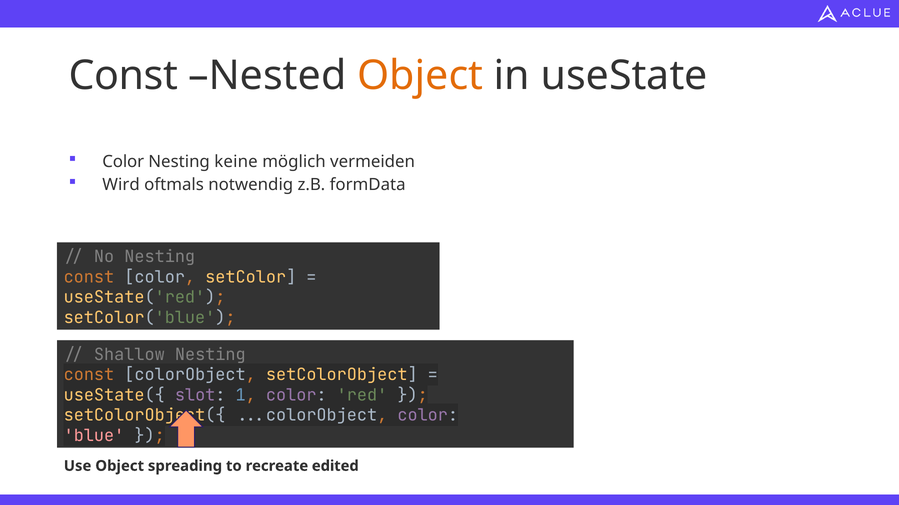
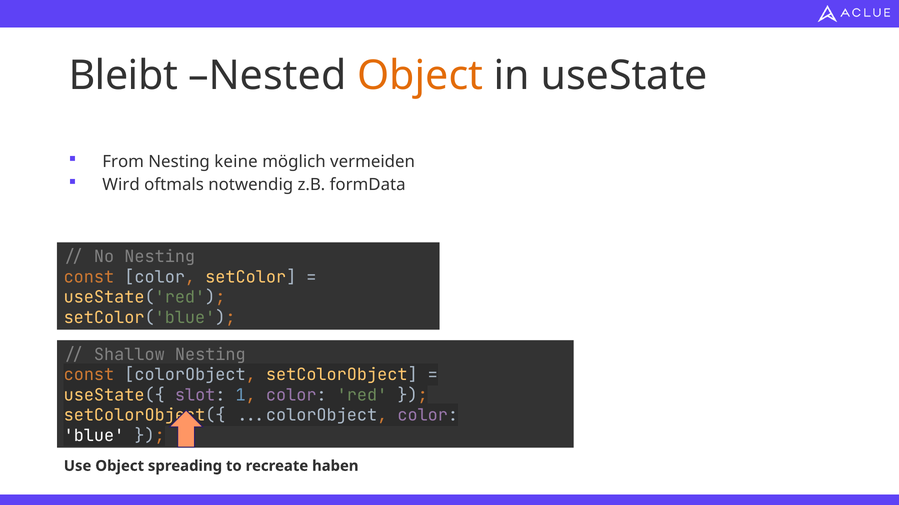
Const at (123, 76): Const -> Bleibt
Color at (123, 162): Color -> From
blue colour: pink -> white
edited: edited -> haben
